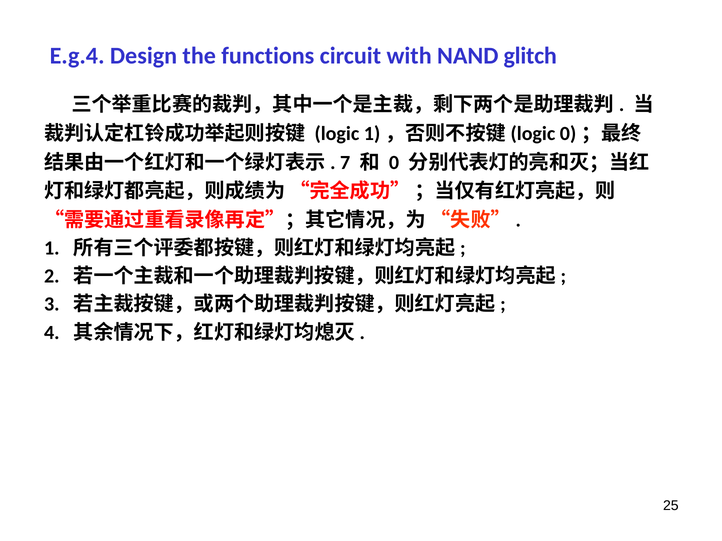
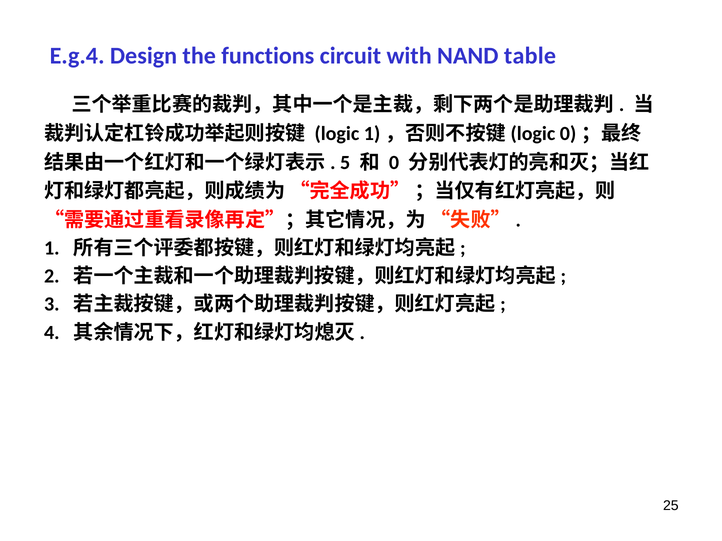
glitch: glitch -> table
7: 7 -> 5
